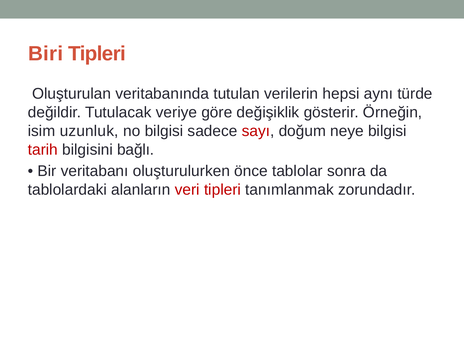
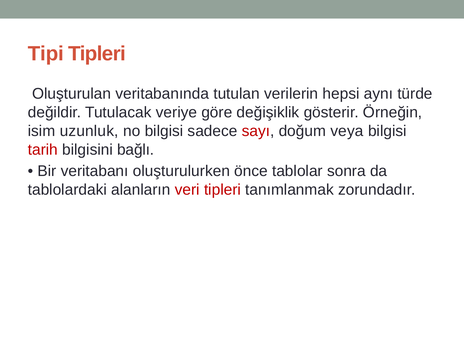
Biri: Biri -> Tipi
neye: neye -> veya
